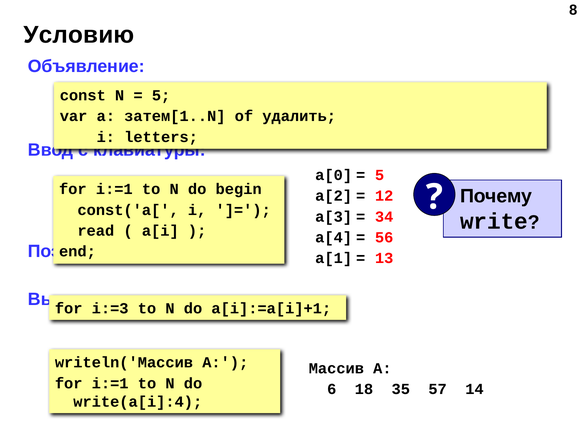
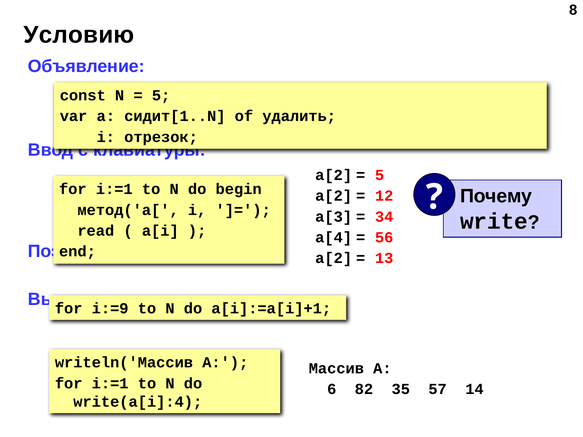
затем[1..N: затем[1..N -> сидит[1..N
letters: letters -> отрезок
a[0 at (334, 175): a[0 -> a[2
const('a[: const('a[ -> метод('a[
a[1 at (334, 258): a[1 -> a[2
i:=3: i:=3 -> i:=9
18: 18 -> 82
